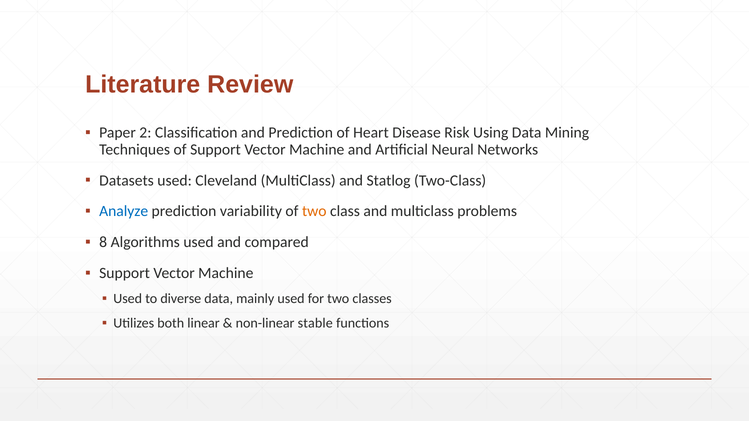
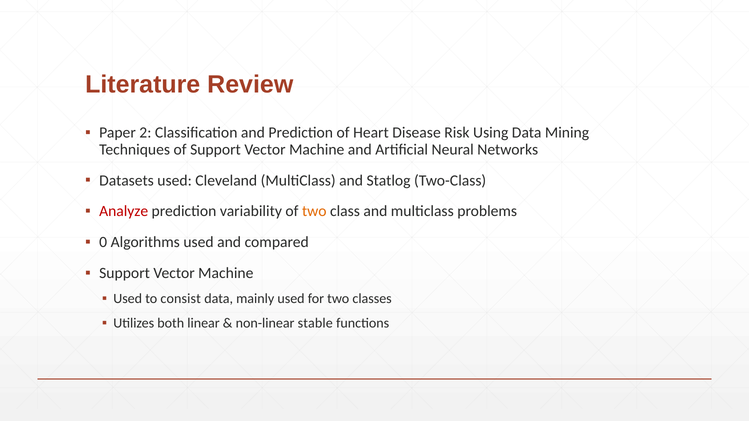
Analyze colour: blue -> red
8: 8 -> 0
diverse: diverse -> consist
